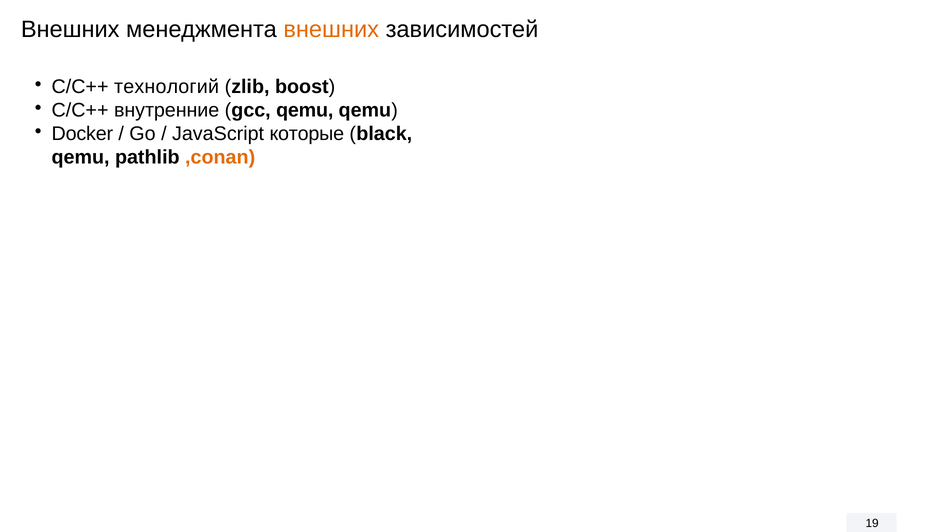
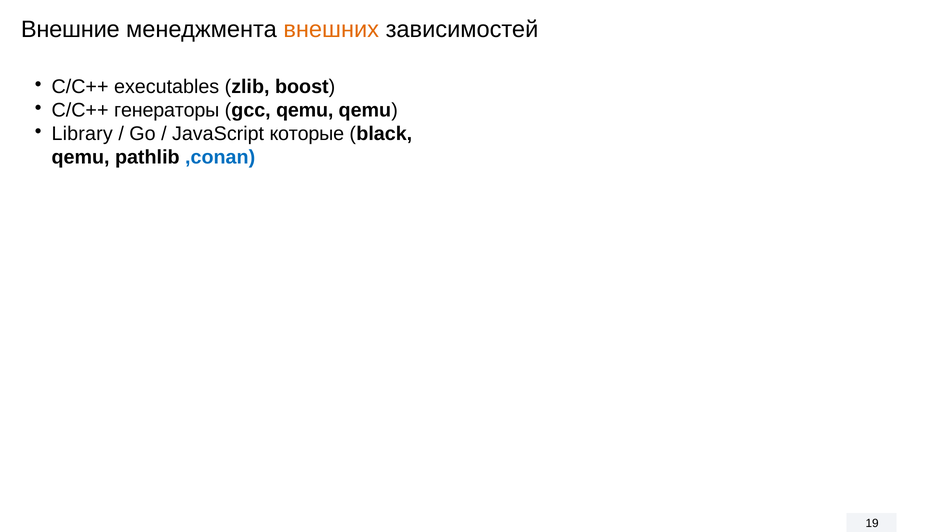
Внешних at (70, 29): Внешних -> Внешние
технологий: технологий -> executables
внутренние: внутренние -> генераторы
Docker: Docker -> Library
,conan colour: orange -> blue
